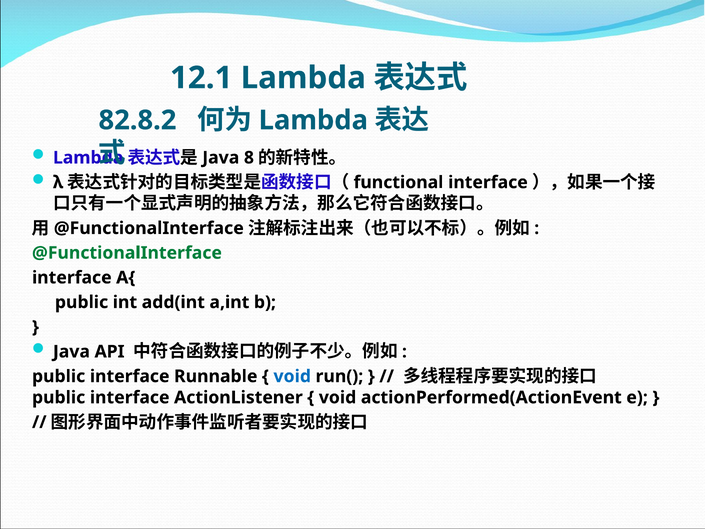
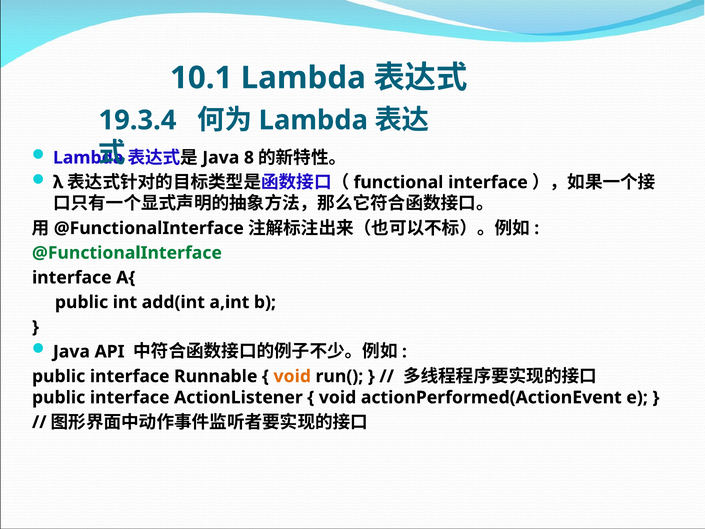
12.1: 12.1 -> 10.1
82.8.2: 82.8.2 -> 19.3.4
void at (292, 376) colour: blue -> orange
